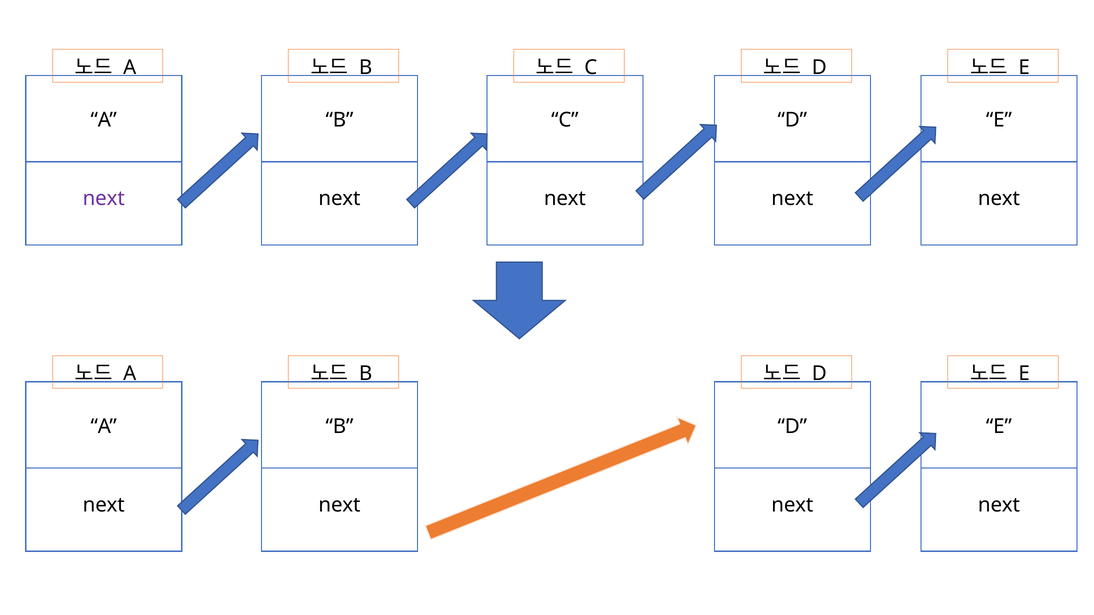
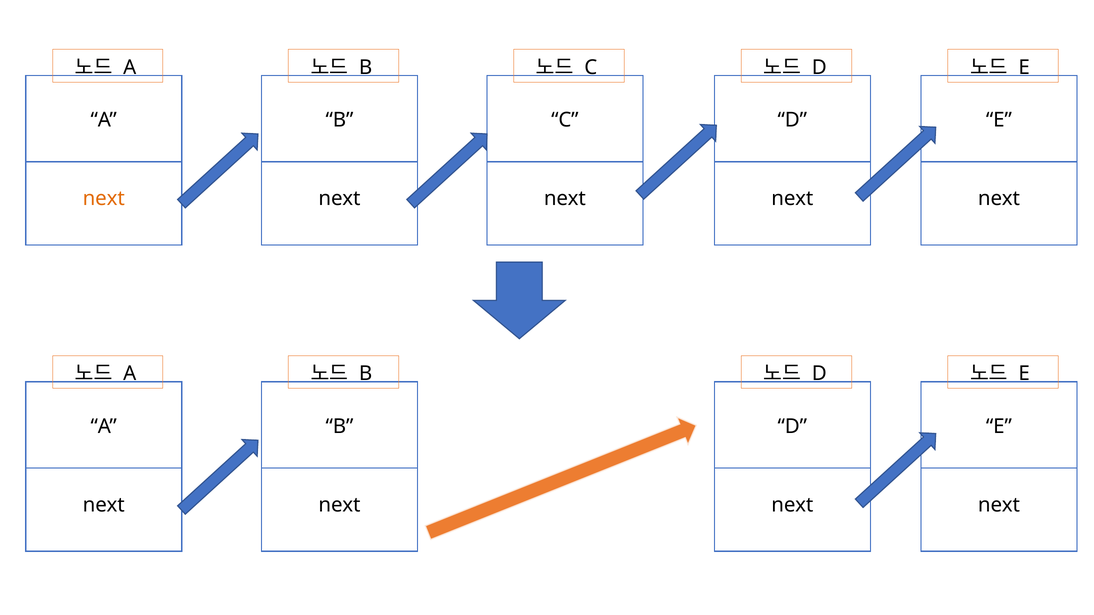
next at (104, 199) colour: purple -> orange
